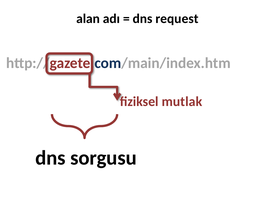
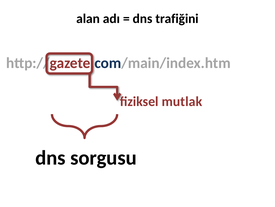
request: request -> trafiğini
